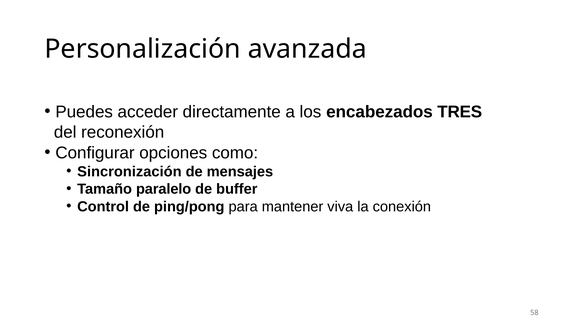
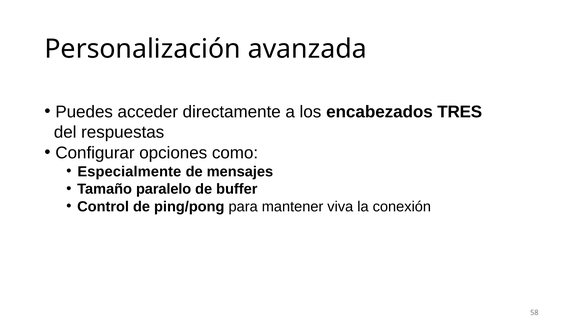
reconexión: reconexión -> respuestas
Sincronización: Sincronización -> Especialmente
